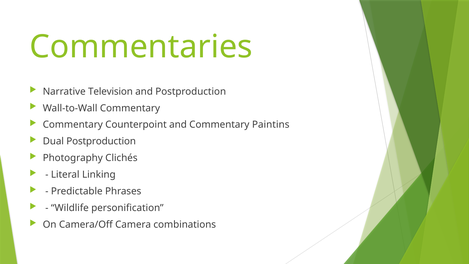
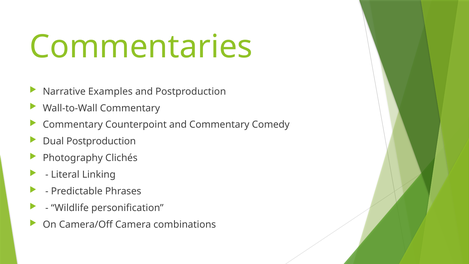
Television: Television -> Examples
Paintins: Paintins -> Comedy
